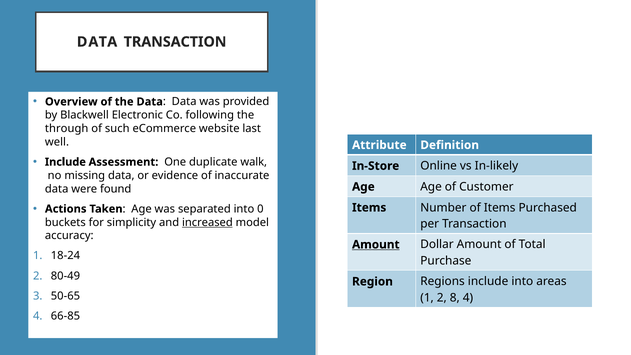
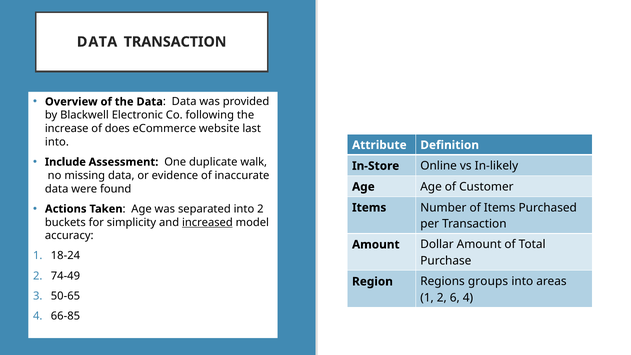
through: through -> increase
such: such -> does
well at (57, 142): well -> into
into 0: 0 -> 2
Amount at (376, 245) underline: present -> none
80-49: 80-49 -> 74-49
Regions include: include -> groups
8: 8 -> 6
